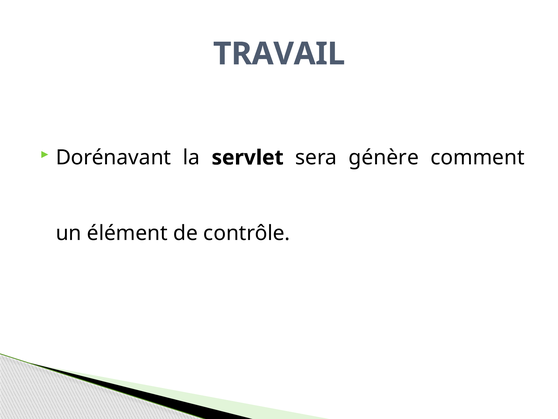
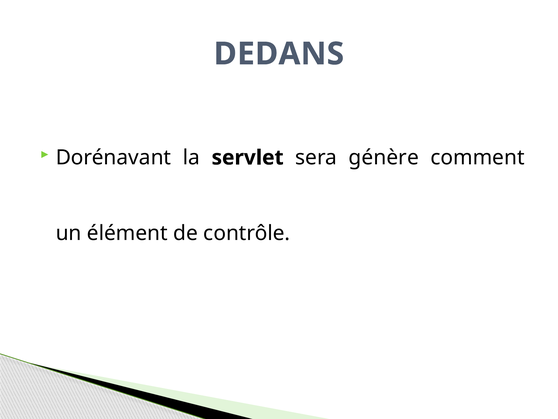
TRAVAIL: TRAVAIL -> DEDANS
